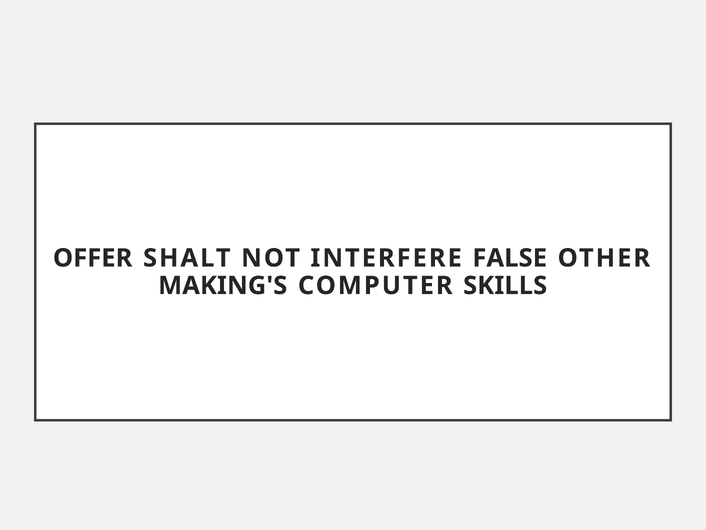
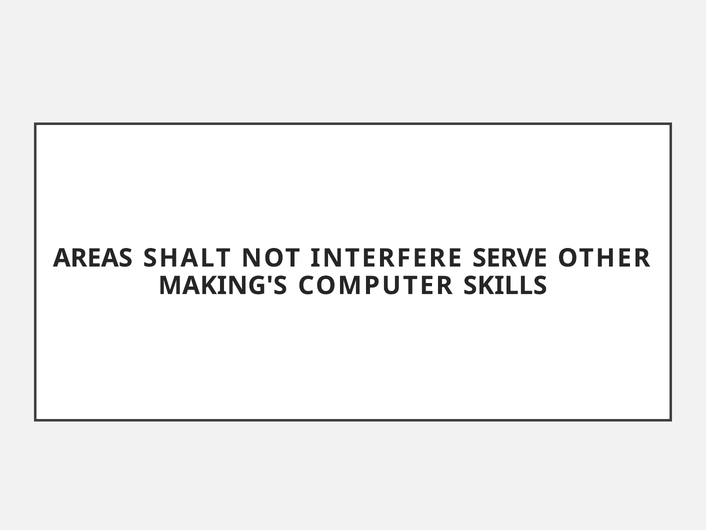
OFFER: OFFER -> AREAS
FALSE: FALSE -> SERVE
